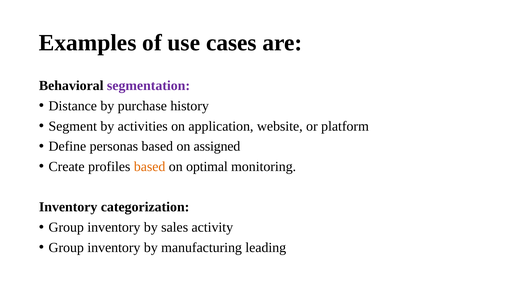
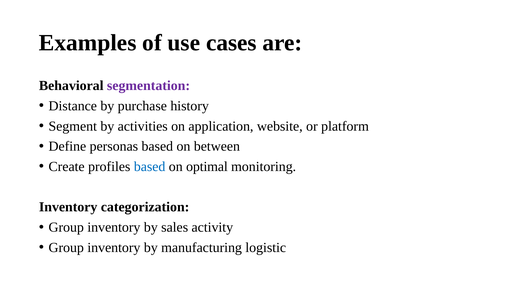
assigned: assigned -> between
based at (150, 167) colour: orange -> blue
leading: leading -> logistic
